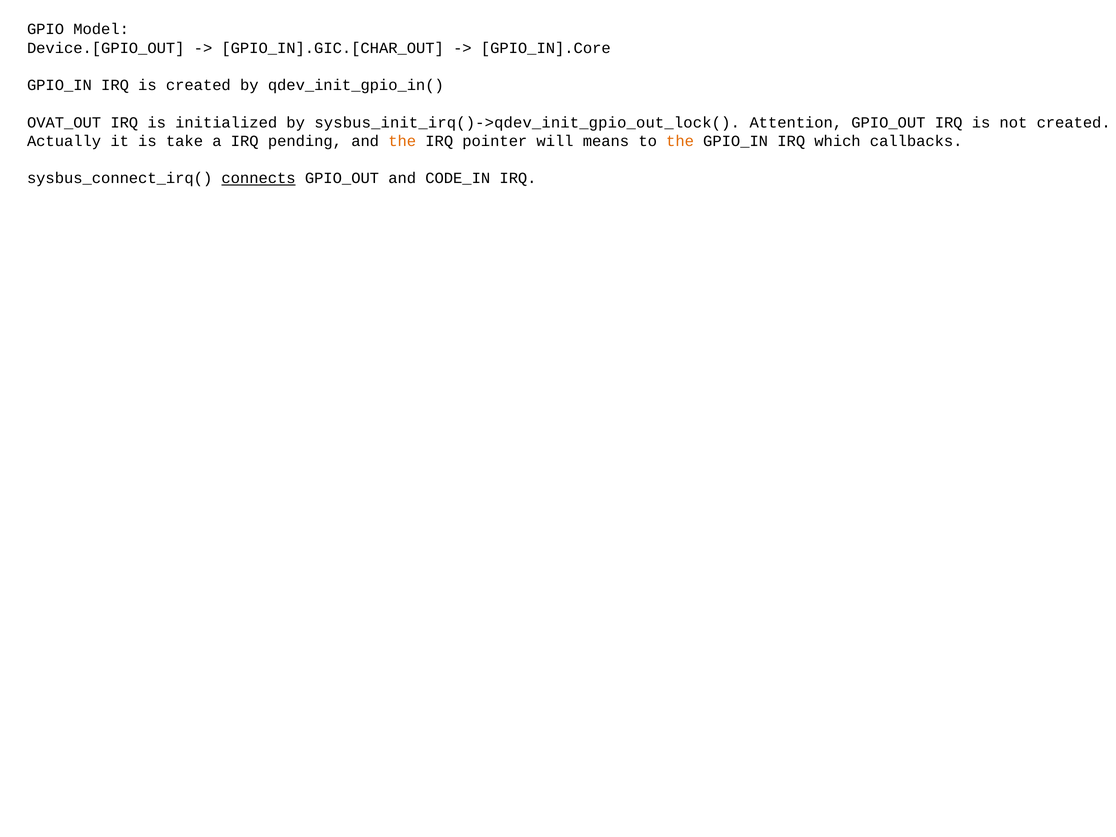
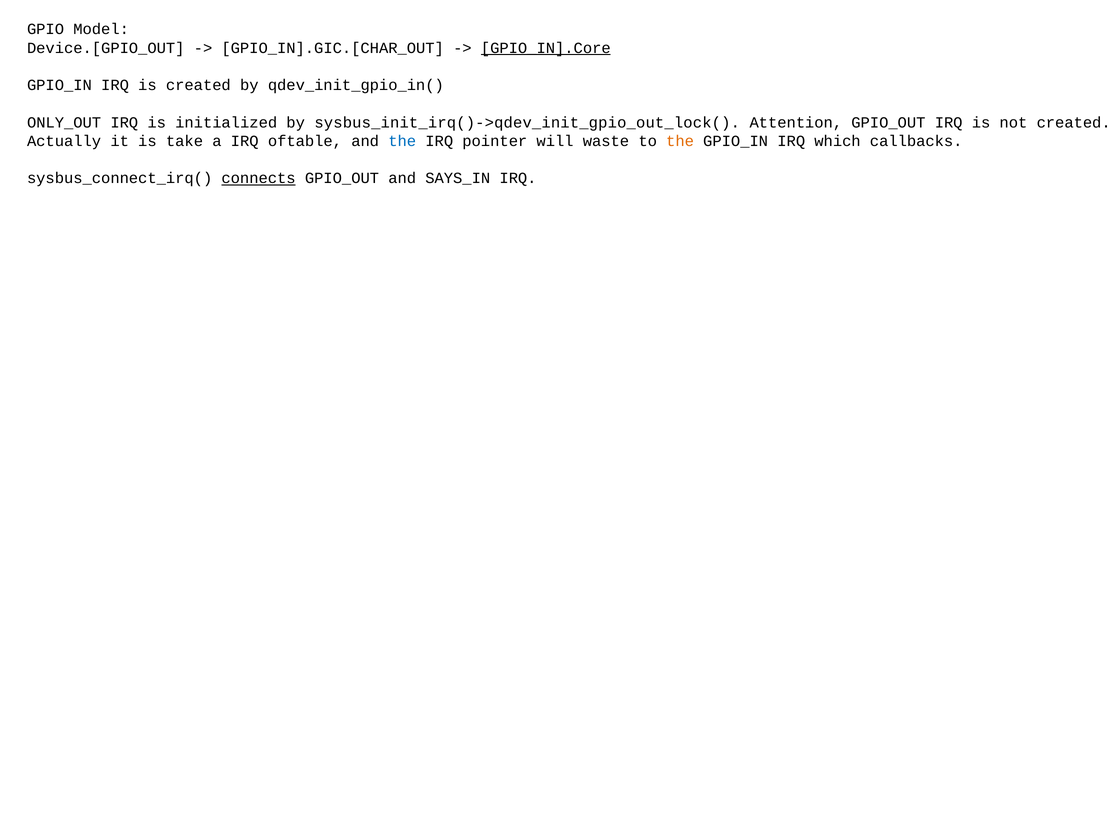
GPIO_IN].Core underline: none -> present
OVAT_OUT: OVAT_OUT -> ONLY_OUT
pending: pending -> oftable
the at (402, 141) colour: orange -> blue
means: means -> waste
CODE_IN: CODE_IN -> SAYS_IN
